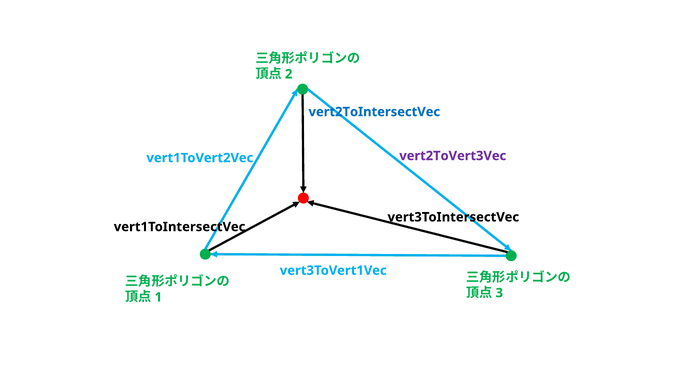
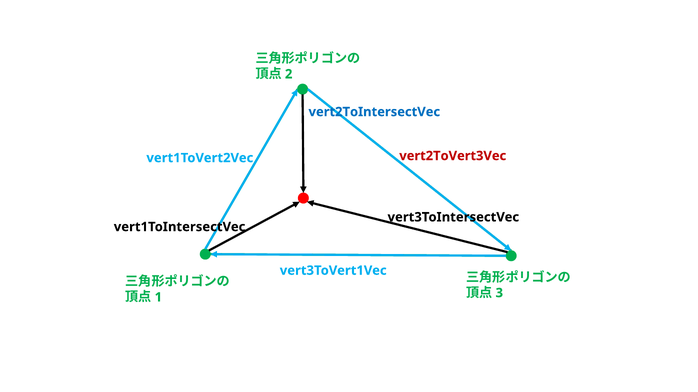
vert2ToVert3Vec colour: purple -> red
